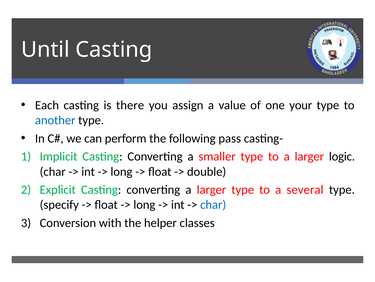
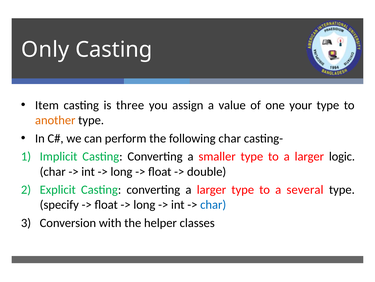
Until: Until -> Only
Each: Each -> Item
there: there -> three
another colour: blue -> orange
following pass: pass -> char
